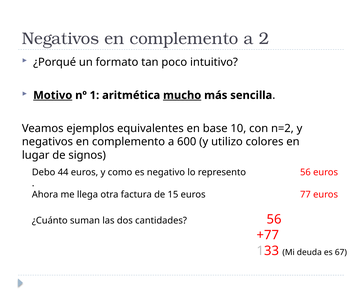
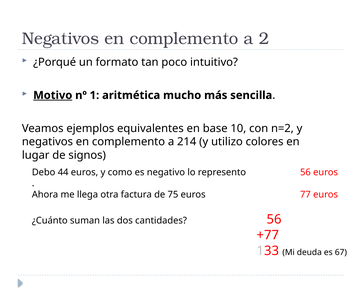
mucho underline: present -> none
600: 600 -> 214
15: 15 -> 75
